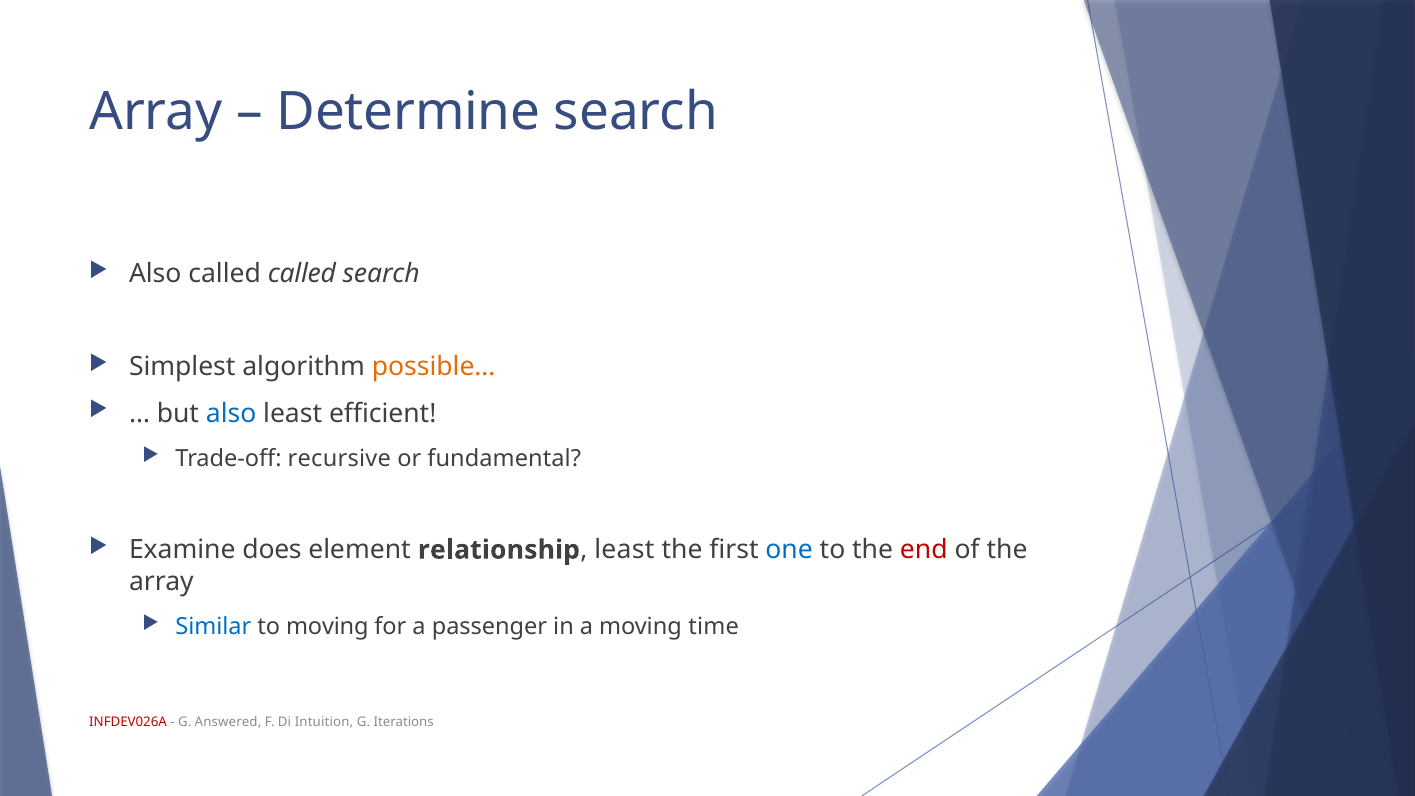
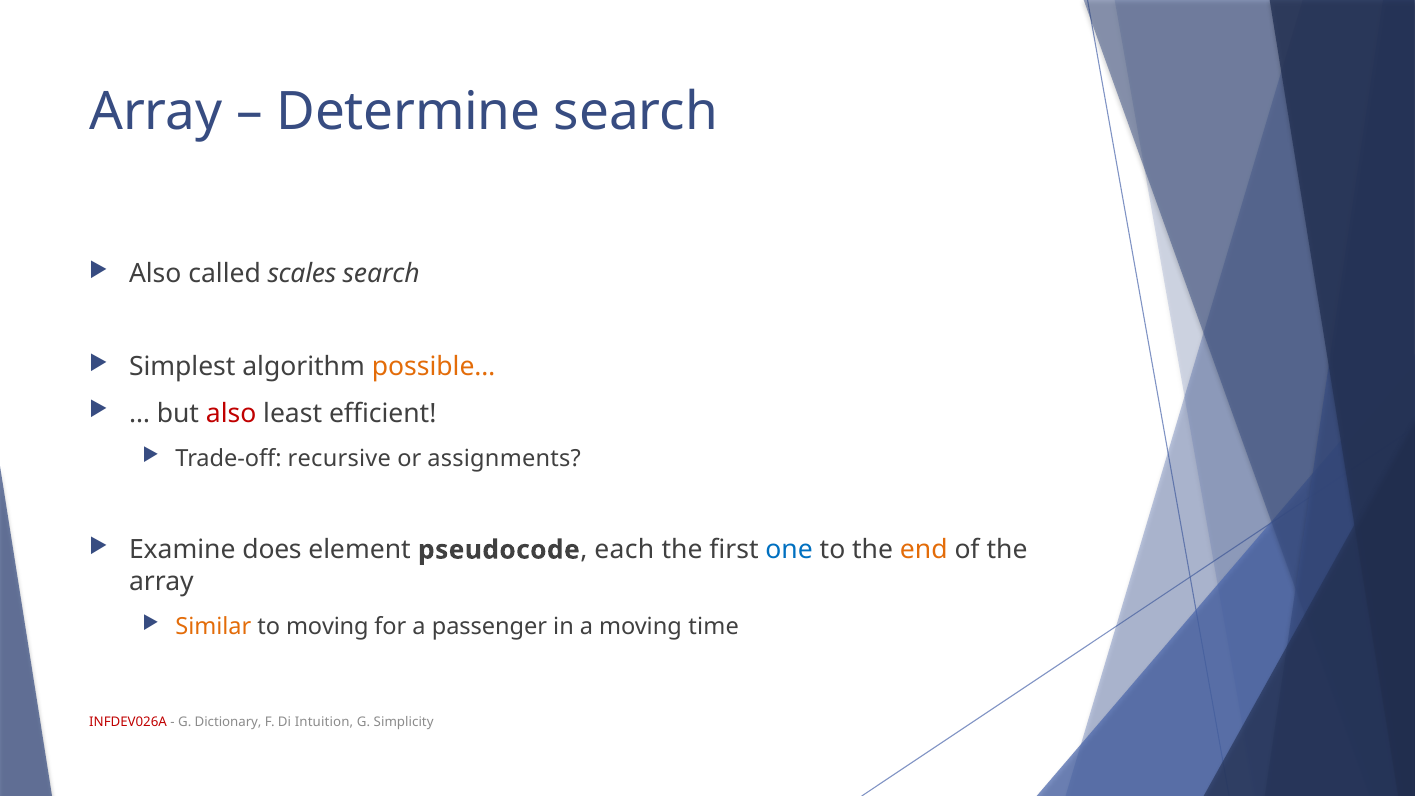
called called: called -> scales
also at (231, 414) colour: blue -> red
fundamental: fundamental -> assignments
relationship: relationship -> pseudocode
least at (624, 550): least -> each
end colour: red -> orange
Similar colour: blue -> orange
Answered: Answered -> Dictionary
Iterations: Iterations -> Simplicity
